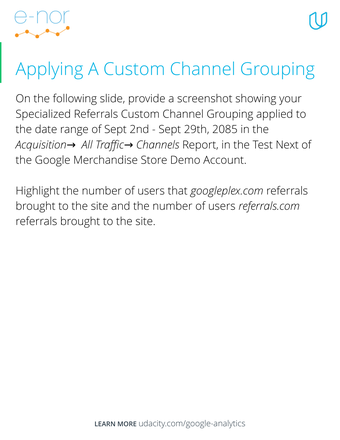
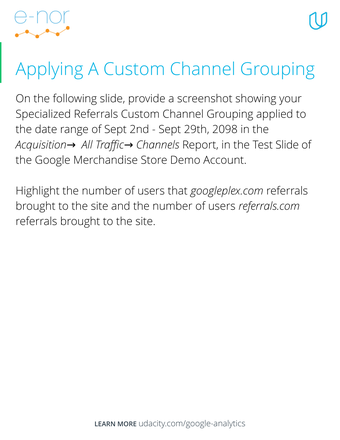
2085: 2085 -> 2098
Test Next: Next -> Slide
